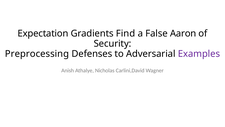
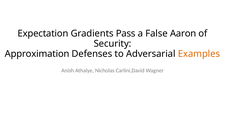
Find: Find -> Pass
Preprocessing: Preprocessing -> Approximation
Examples colour: purple -> orange
